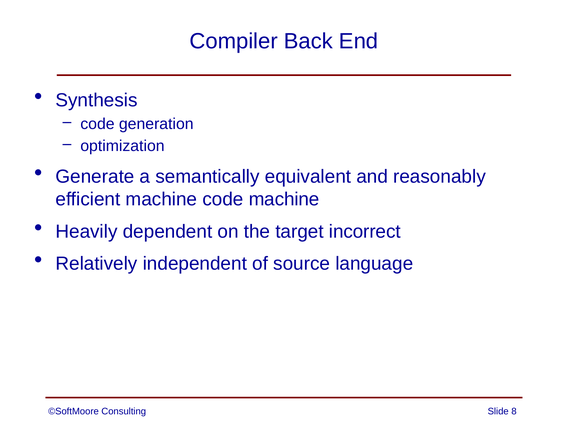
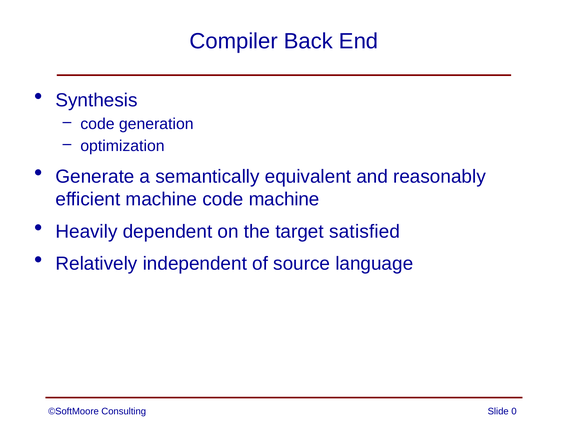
incorrect: incorrect -> satisfied
8: 8 -> 0
